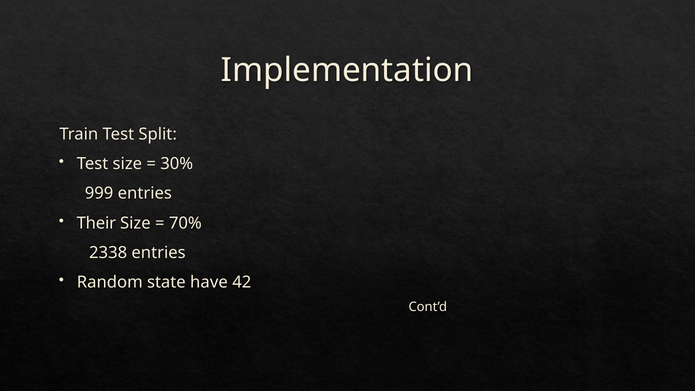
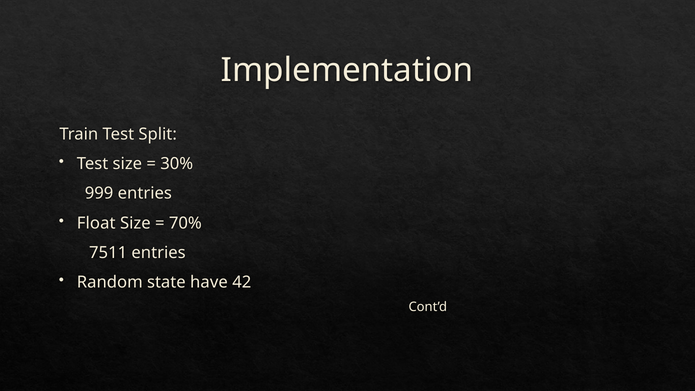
Their: Their -> Float
2338: 2338 -> 7511
